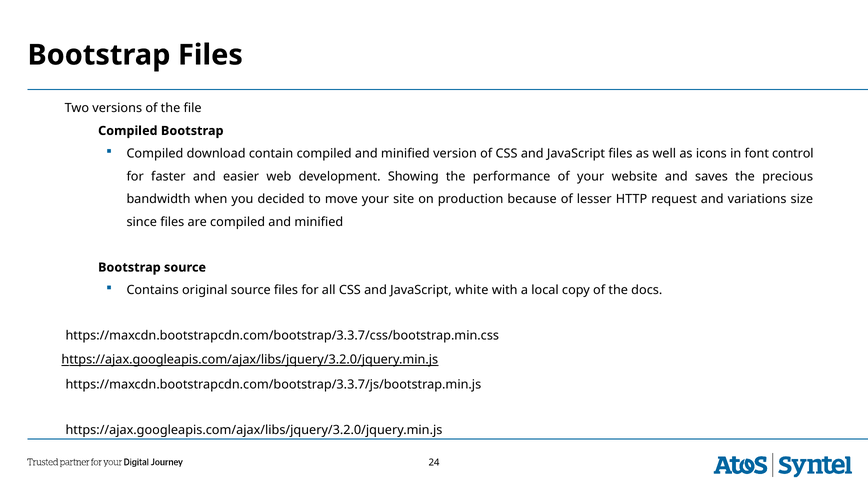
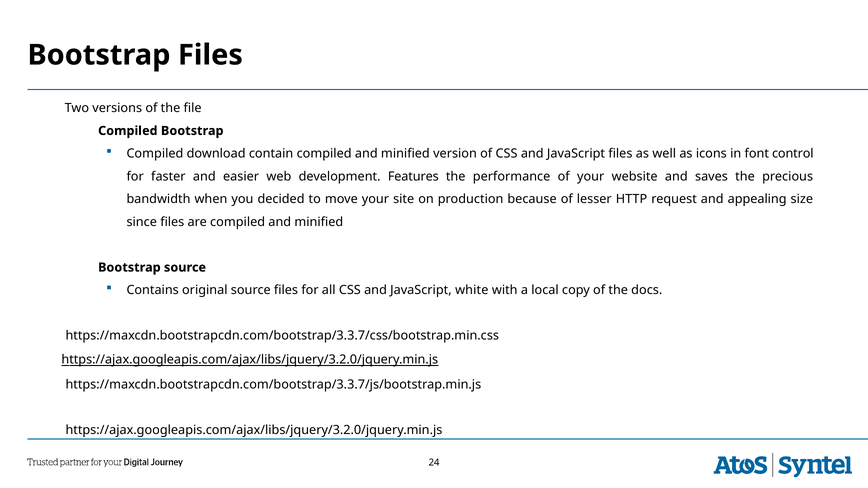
Showing: Showing -> Features
variations: variations -> appealing
